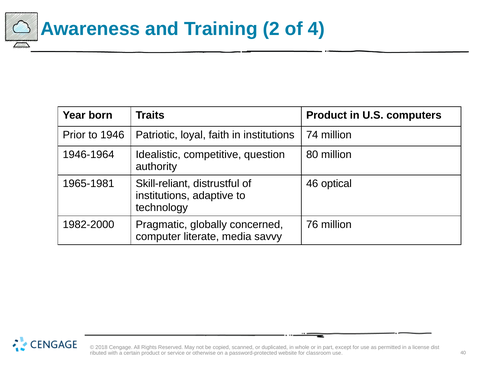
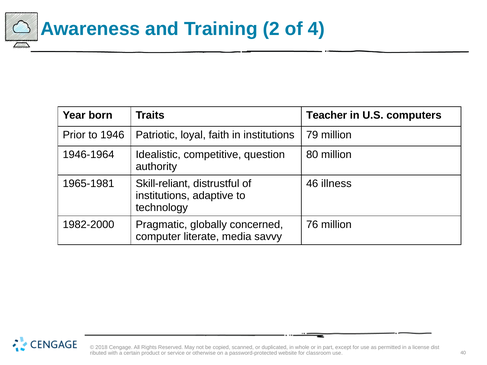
Traits Product: Product -> Teacher
74: 74 -> 79
optical: optical -> illness
